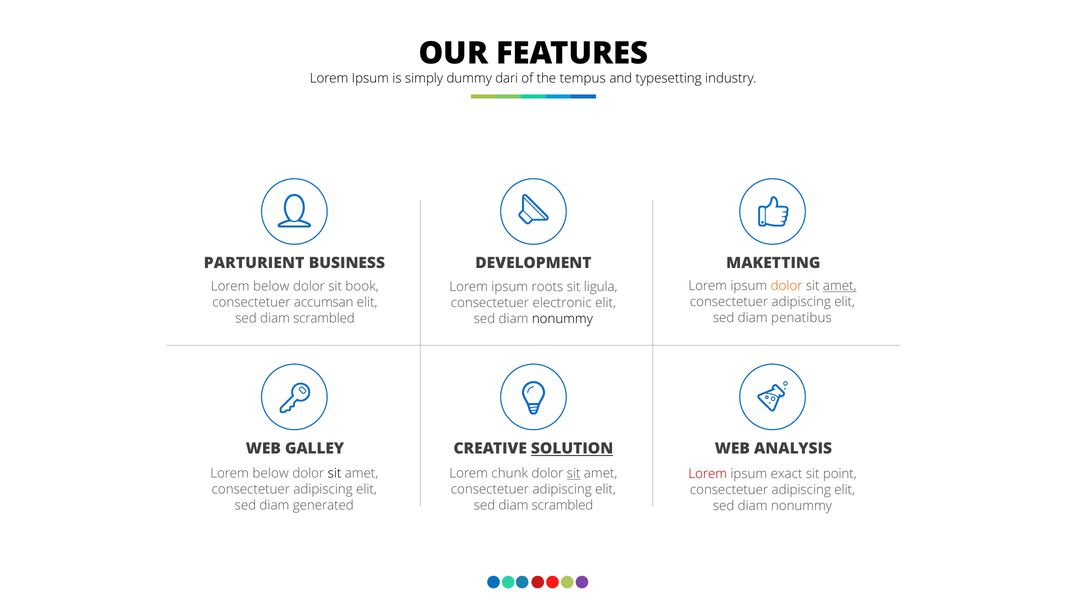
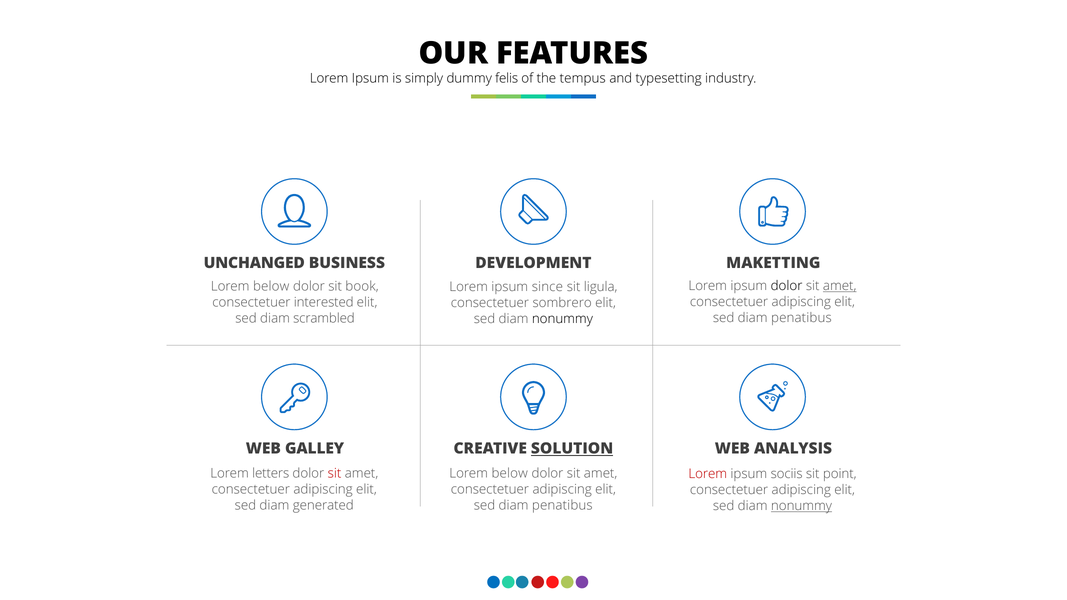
dari: dari -> felis
PARTURIENT: PARTURIENT -> UNCHANGED
dolor at (787, 286) colour: orange -> black
roots: roots -> since
accumsan: accumsan -> interested
electronic: electronic -> sombrero
below at (271, 474): below -> letters
sit at (335, 474) colour: black -> red
chunk at (510, 474): chunk -> below
sit at (574, 474) underline: present -> none
exact: exact -> sociis
scrambled at (562, 506): scrambled -> penatibus
nonummy at (801, 506) underline: none -> present
